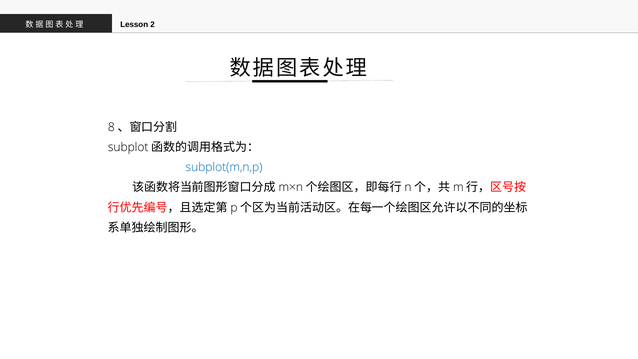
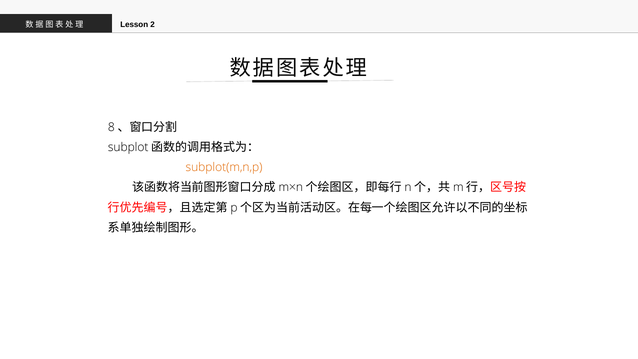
subplot(m,n,p colour: blue -> orange
